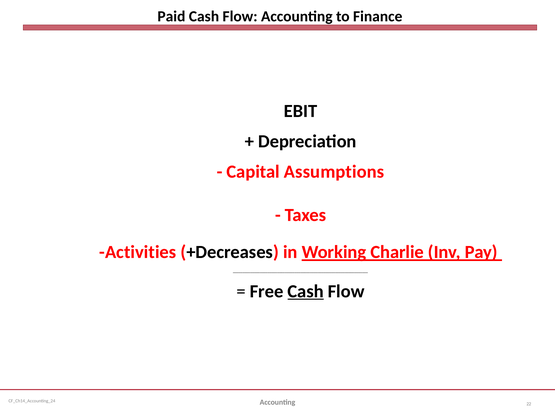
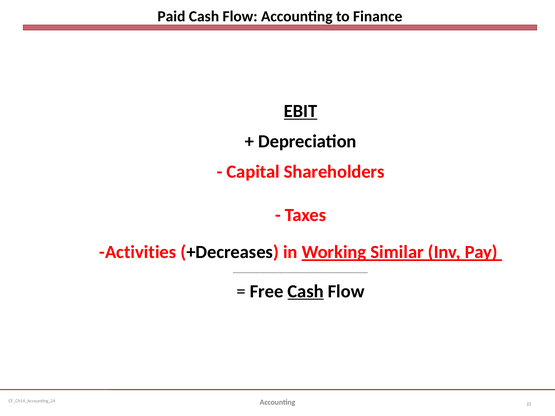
EBIT underline: none -> present
Assumptions: Assumptions -> Shareholders
Charlie: Charlie -> Similar
